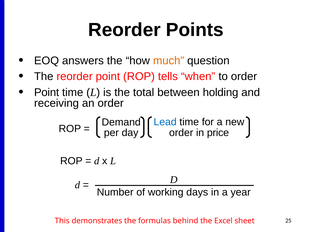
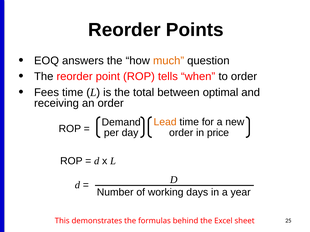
Point at (47, 93): Point -> Fees
holding: holding -> optimal
Lead colour: blue -> orange
